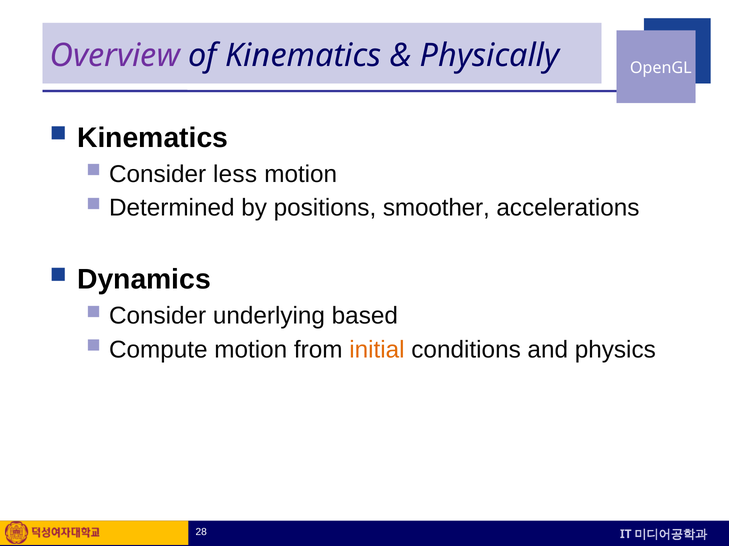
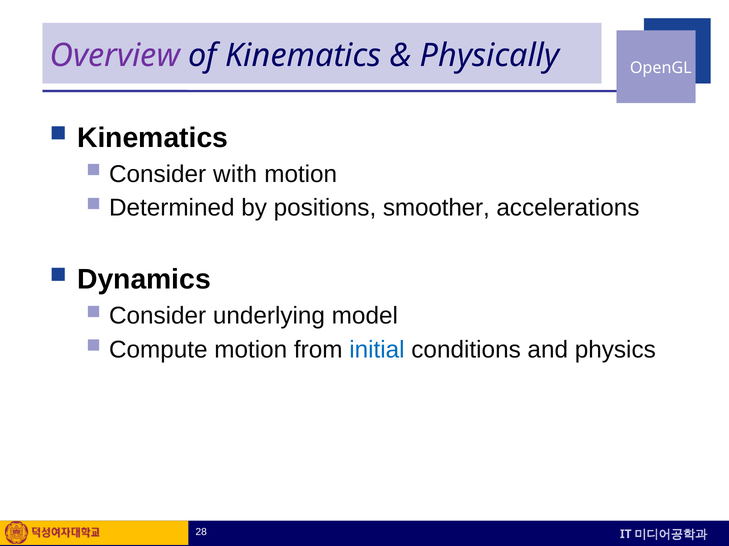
less: less -> with
based: based -> model
initial colour: orange -> blue
